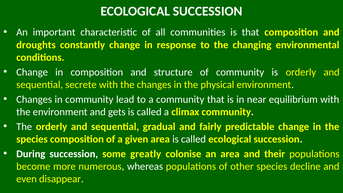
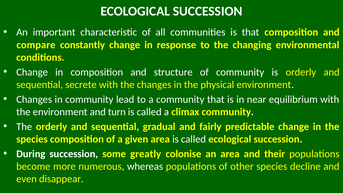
droughts: droughts -> compare
gets: gets -> turn
